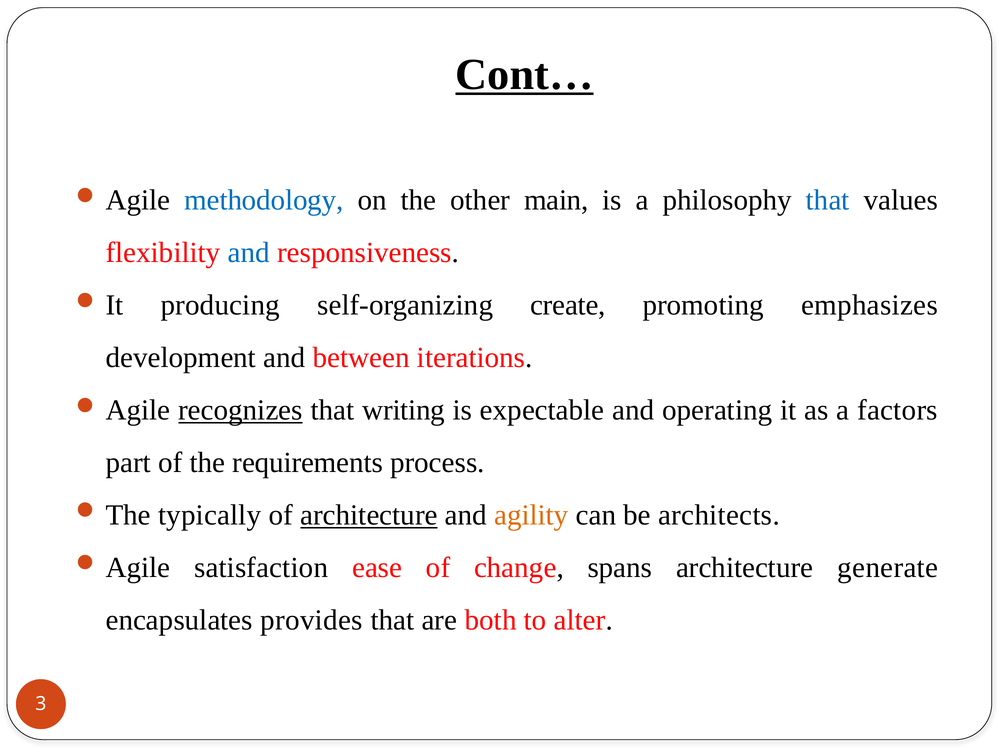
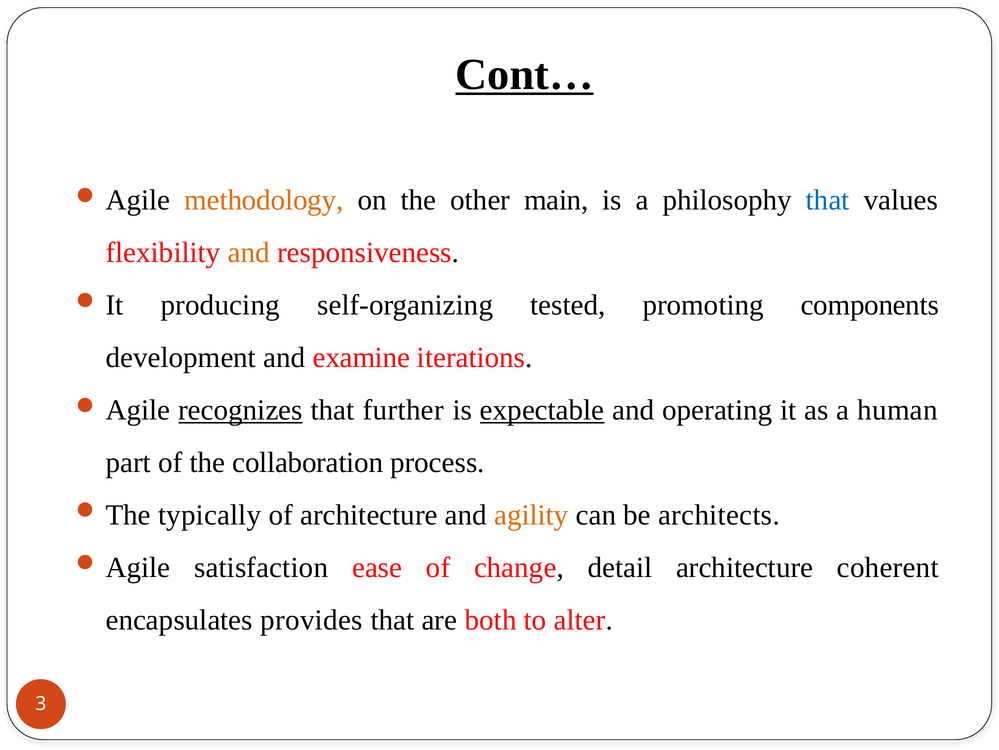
methodology colour: blue -> orange
and at (249, 253) colour: blue -> orange
create: create -> tested
emphasizes: emphasizes -> components
between: between -> examine
writing: writing -> further
expectable underline: none -> present
factors: factors -> human
requirements: requirements -> collaboration
architecture at (369, 515) underline: present -> none
spans: spans -> detail
generate: generate -> coherent
